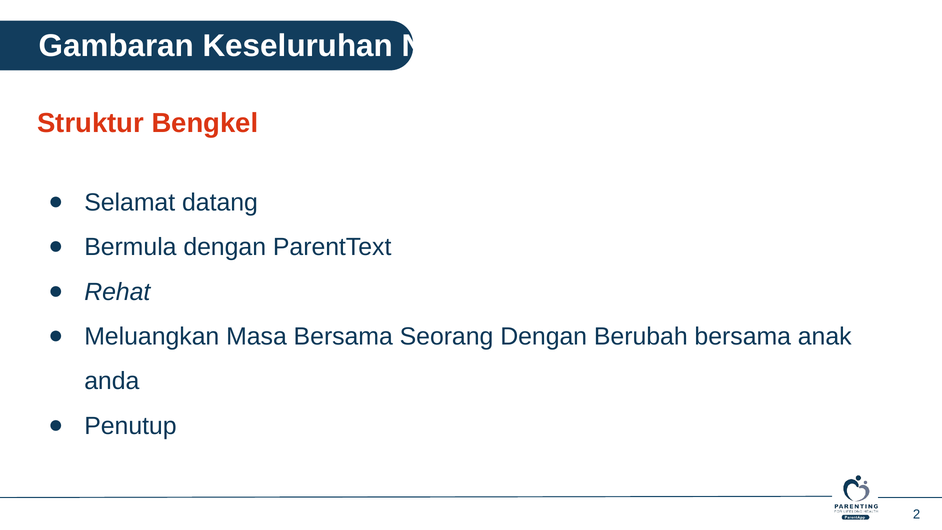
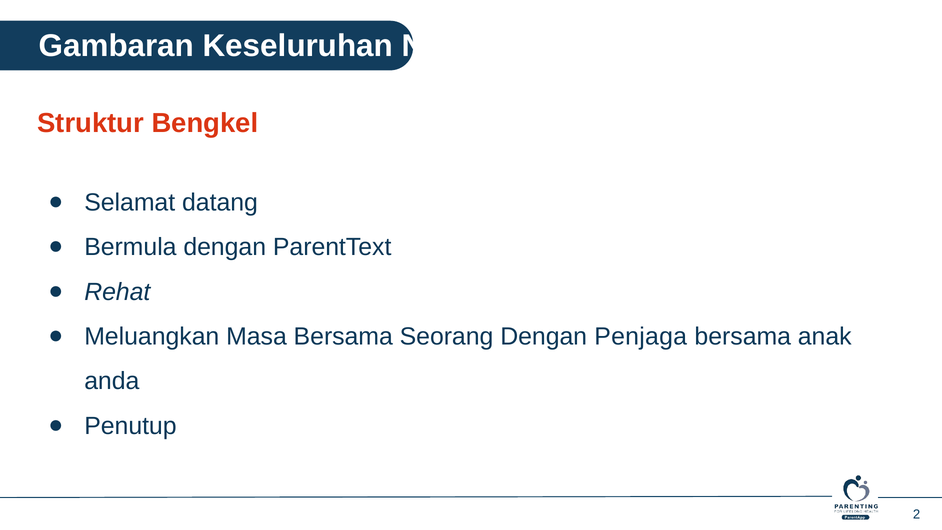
Berubah: Berubah -> Penjaga
